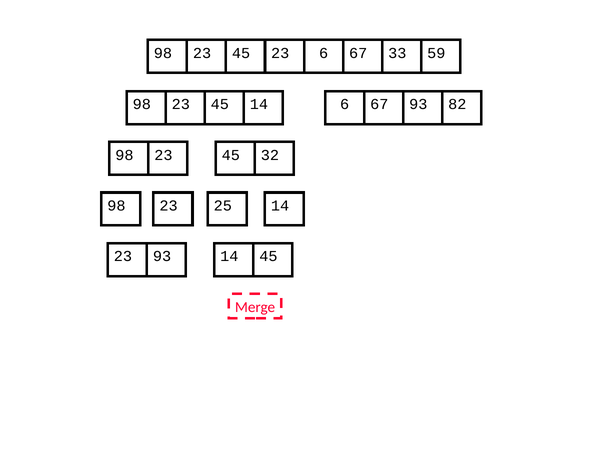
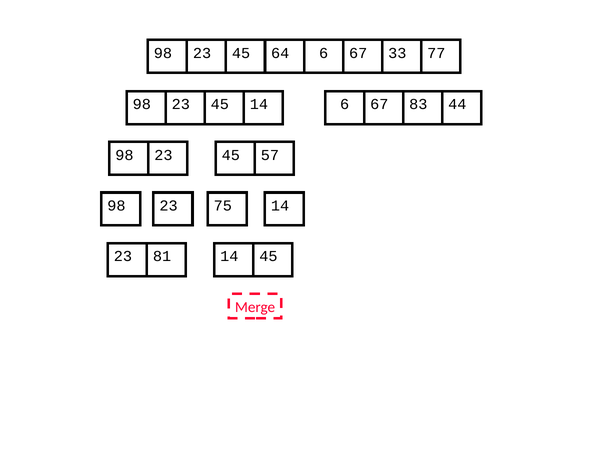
23 23: 23 -> 64
59: 59 -> 77
6 93: 93 -> 83
82: 82 -> 44
32: 32 -> 57
25: 25 -> 75
23 93: 93 -> 81
